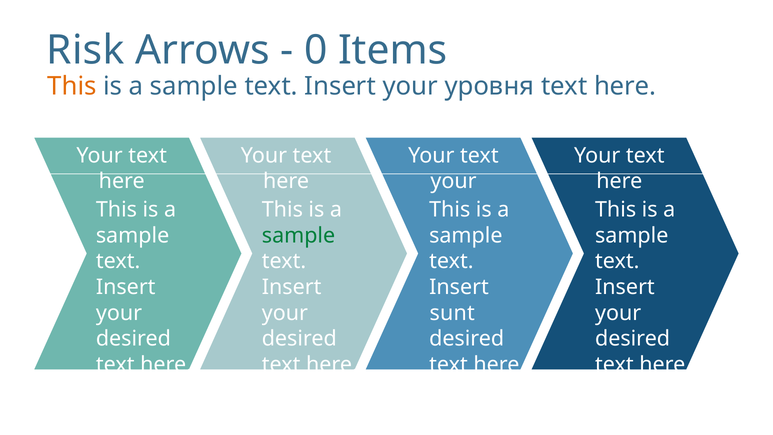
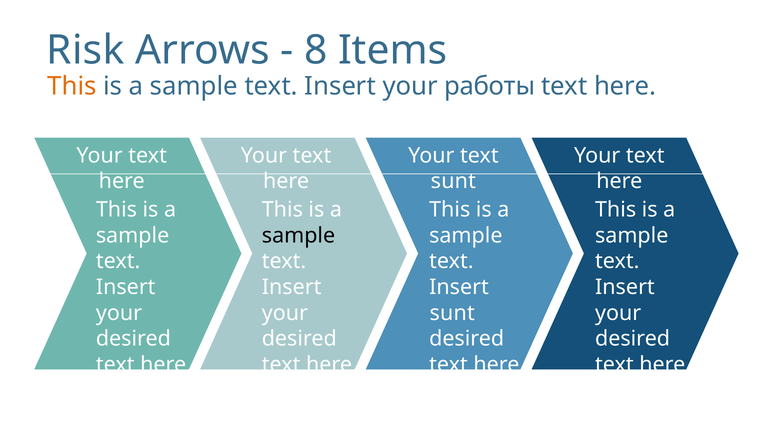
0: 0 -> 8
уровня: уровня -> работы
your at (453, 181): your -> sunt
sample at (298, 236) colour: green -> black
